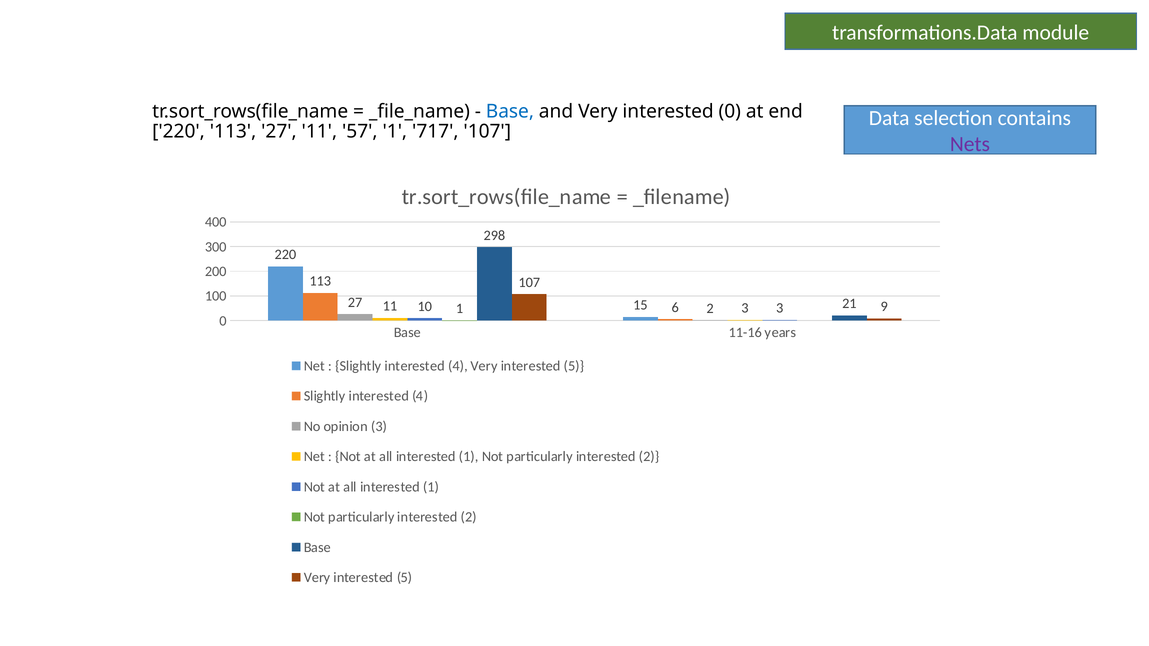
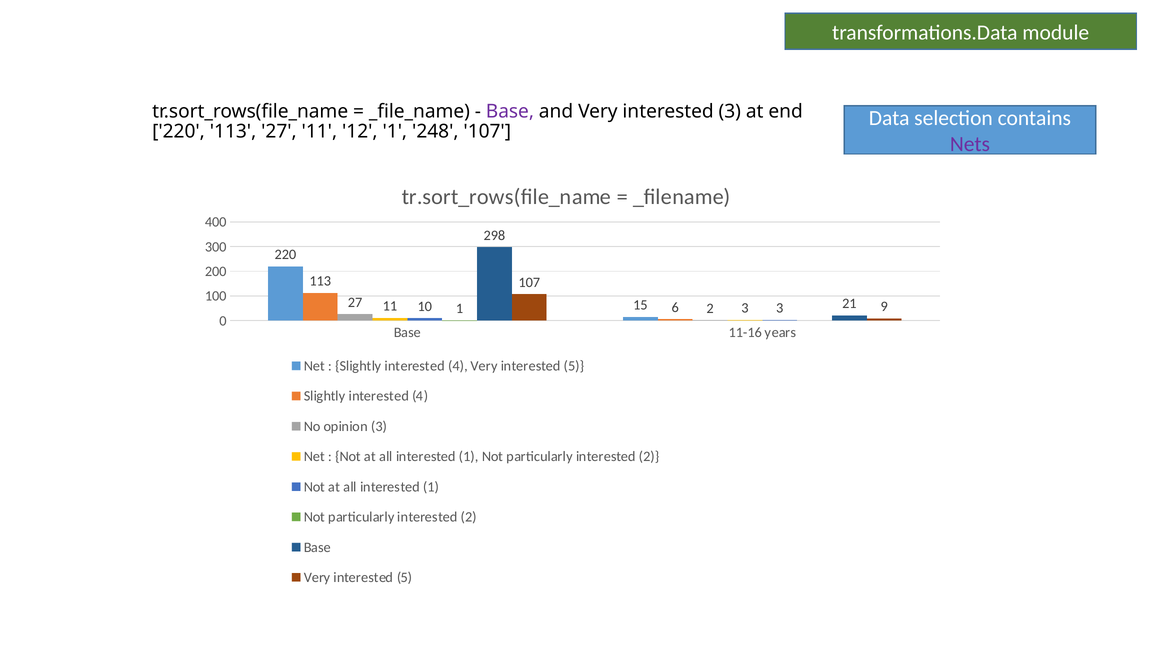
Base at (510, 111) colour: blue -> purple
interested 0: 0 -> 3
57: 57 -> 12
717: 717 -> 248
